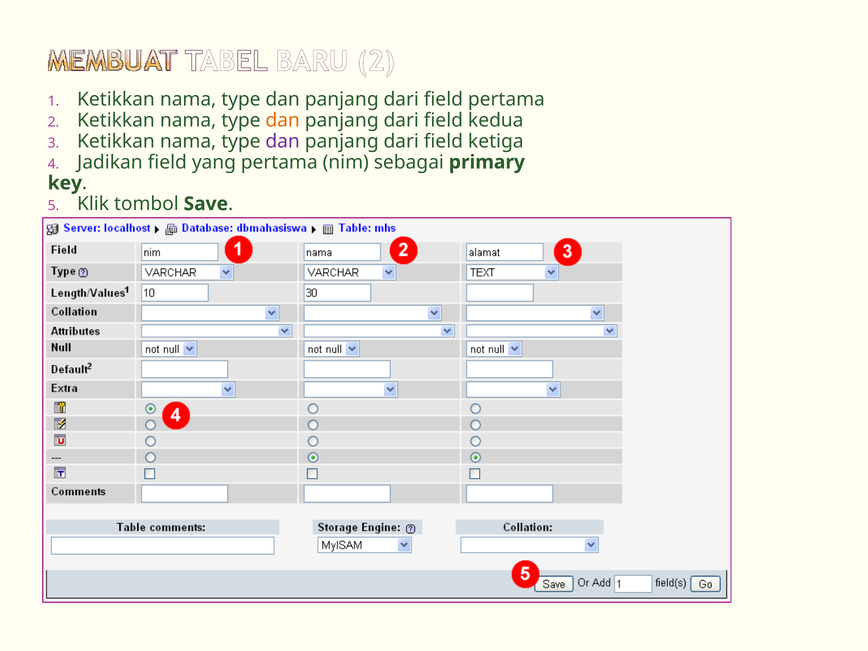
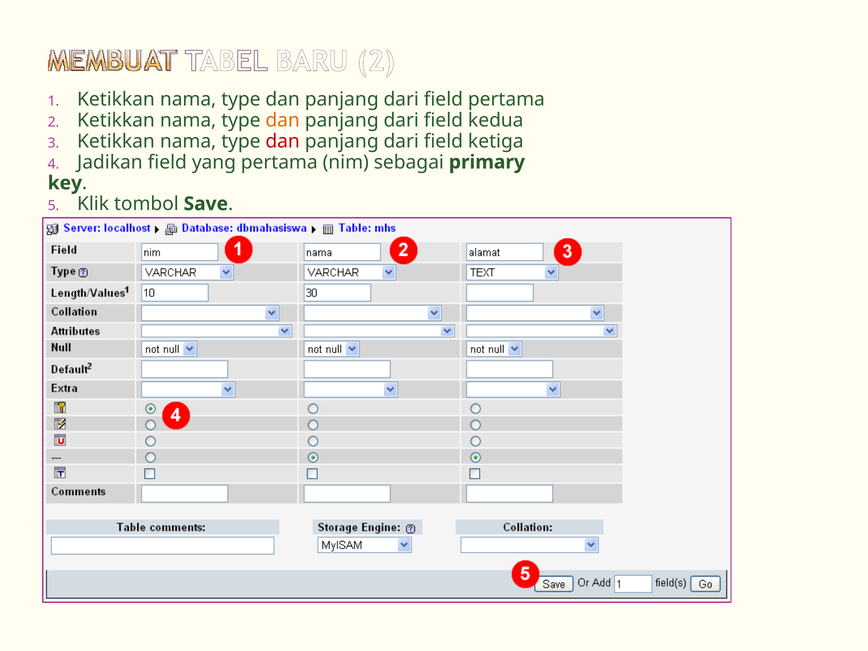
dan at (283, 141) colour: purple -> red
